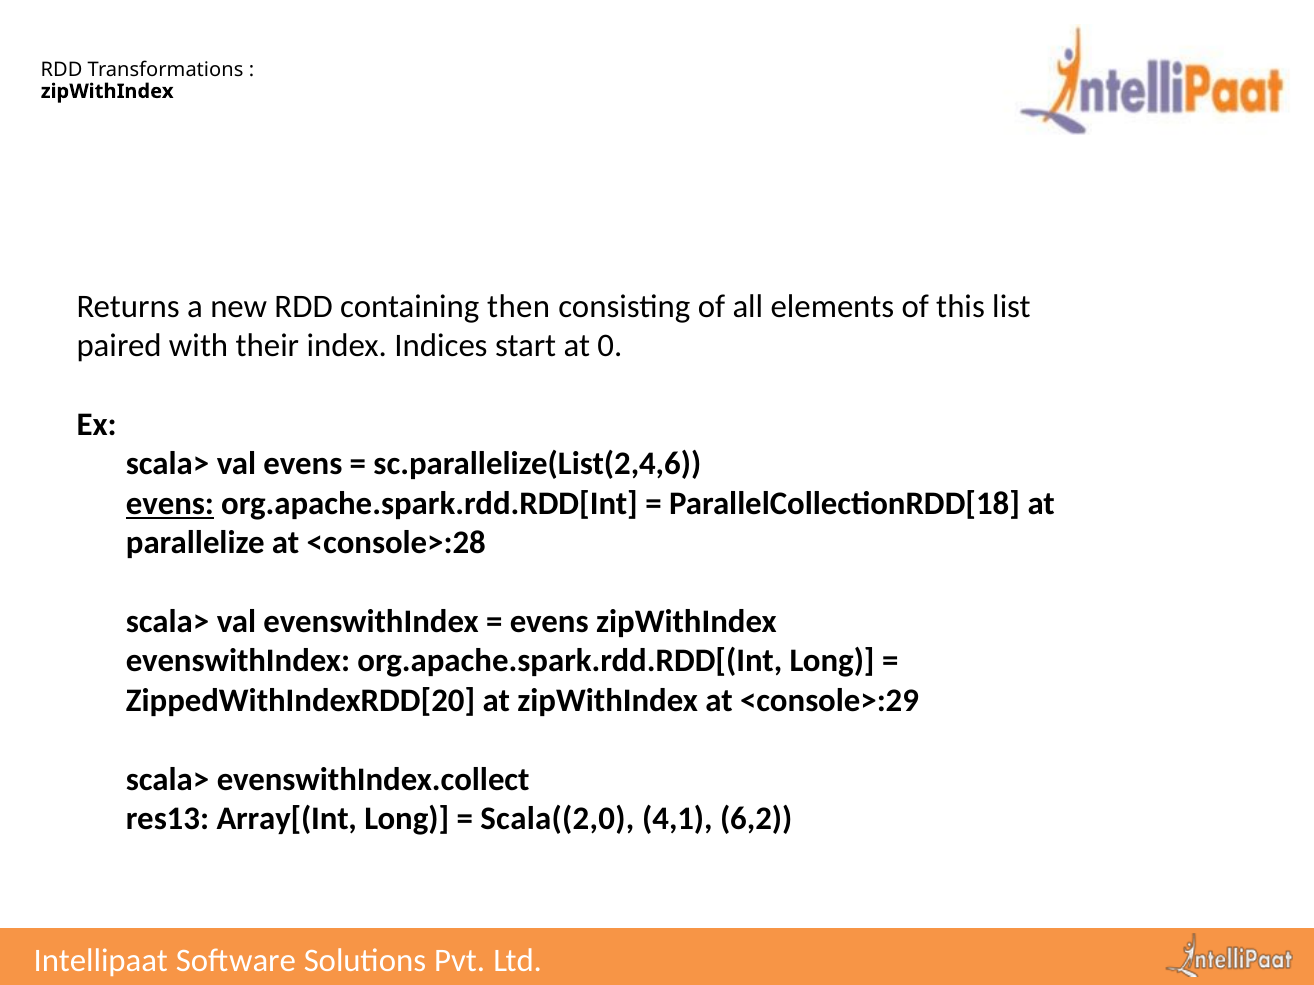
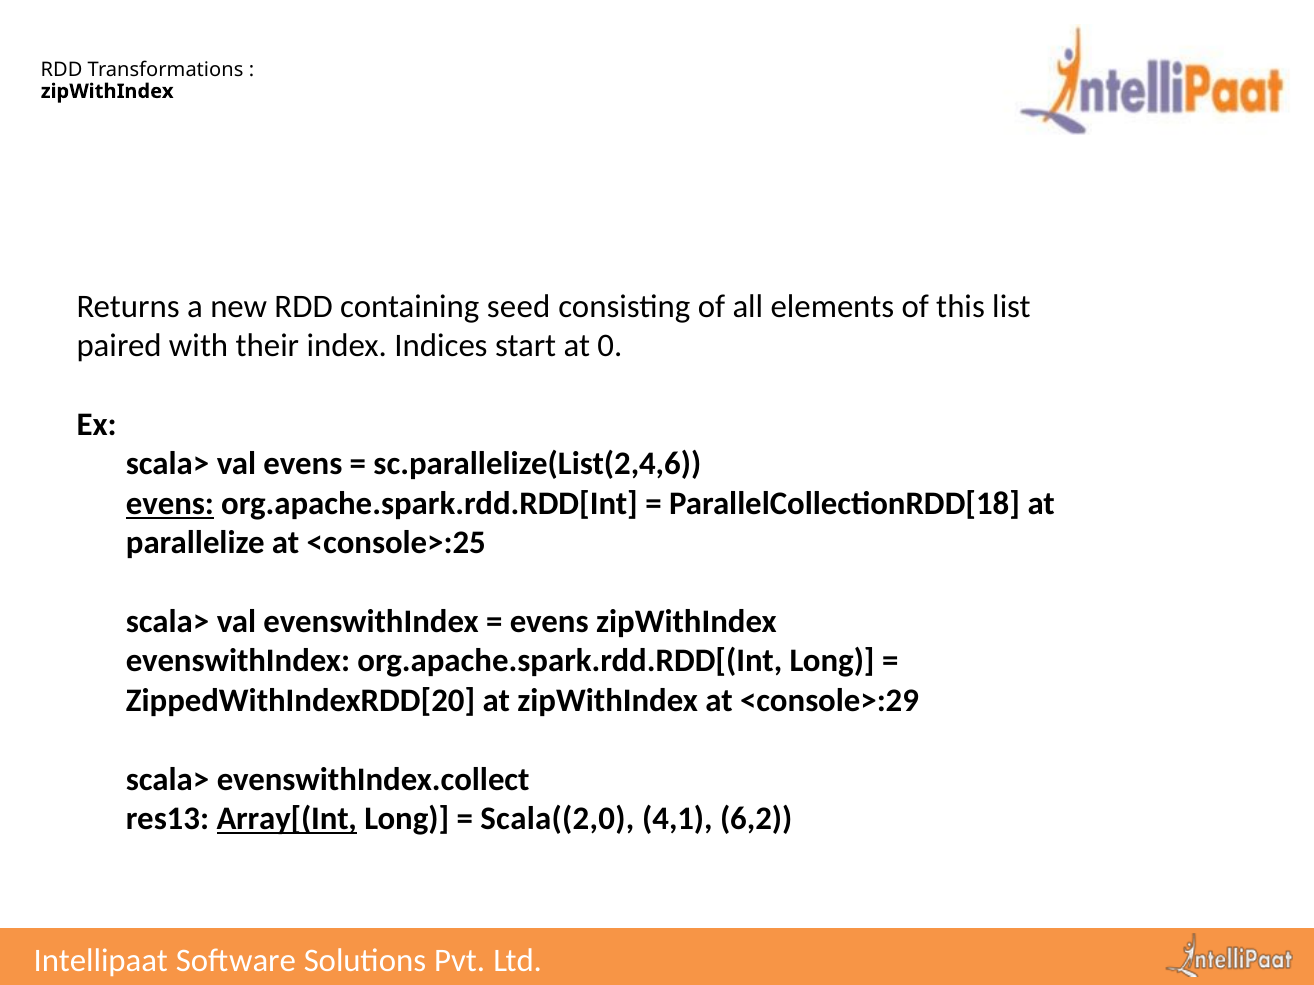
then: then -> seed
<console>:28: <console>:28 -> <console>:25
Array[(Int underline: none -> present
